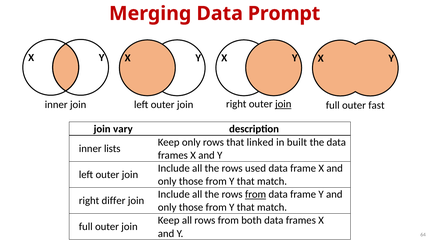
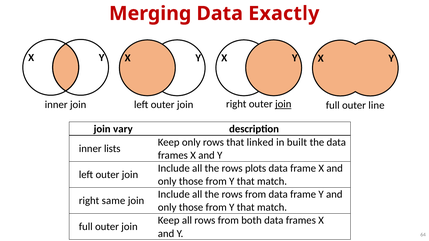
Prompt: Prompt -> Exactly
fast: fast -> line
used: used -> plots
from at (256, 195) underline: present -> none
differ: differ -> same
